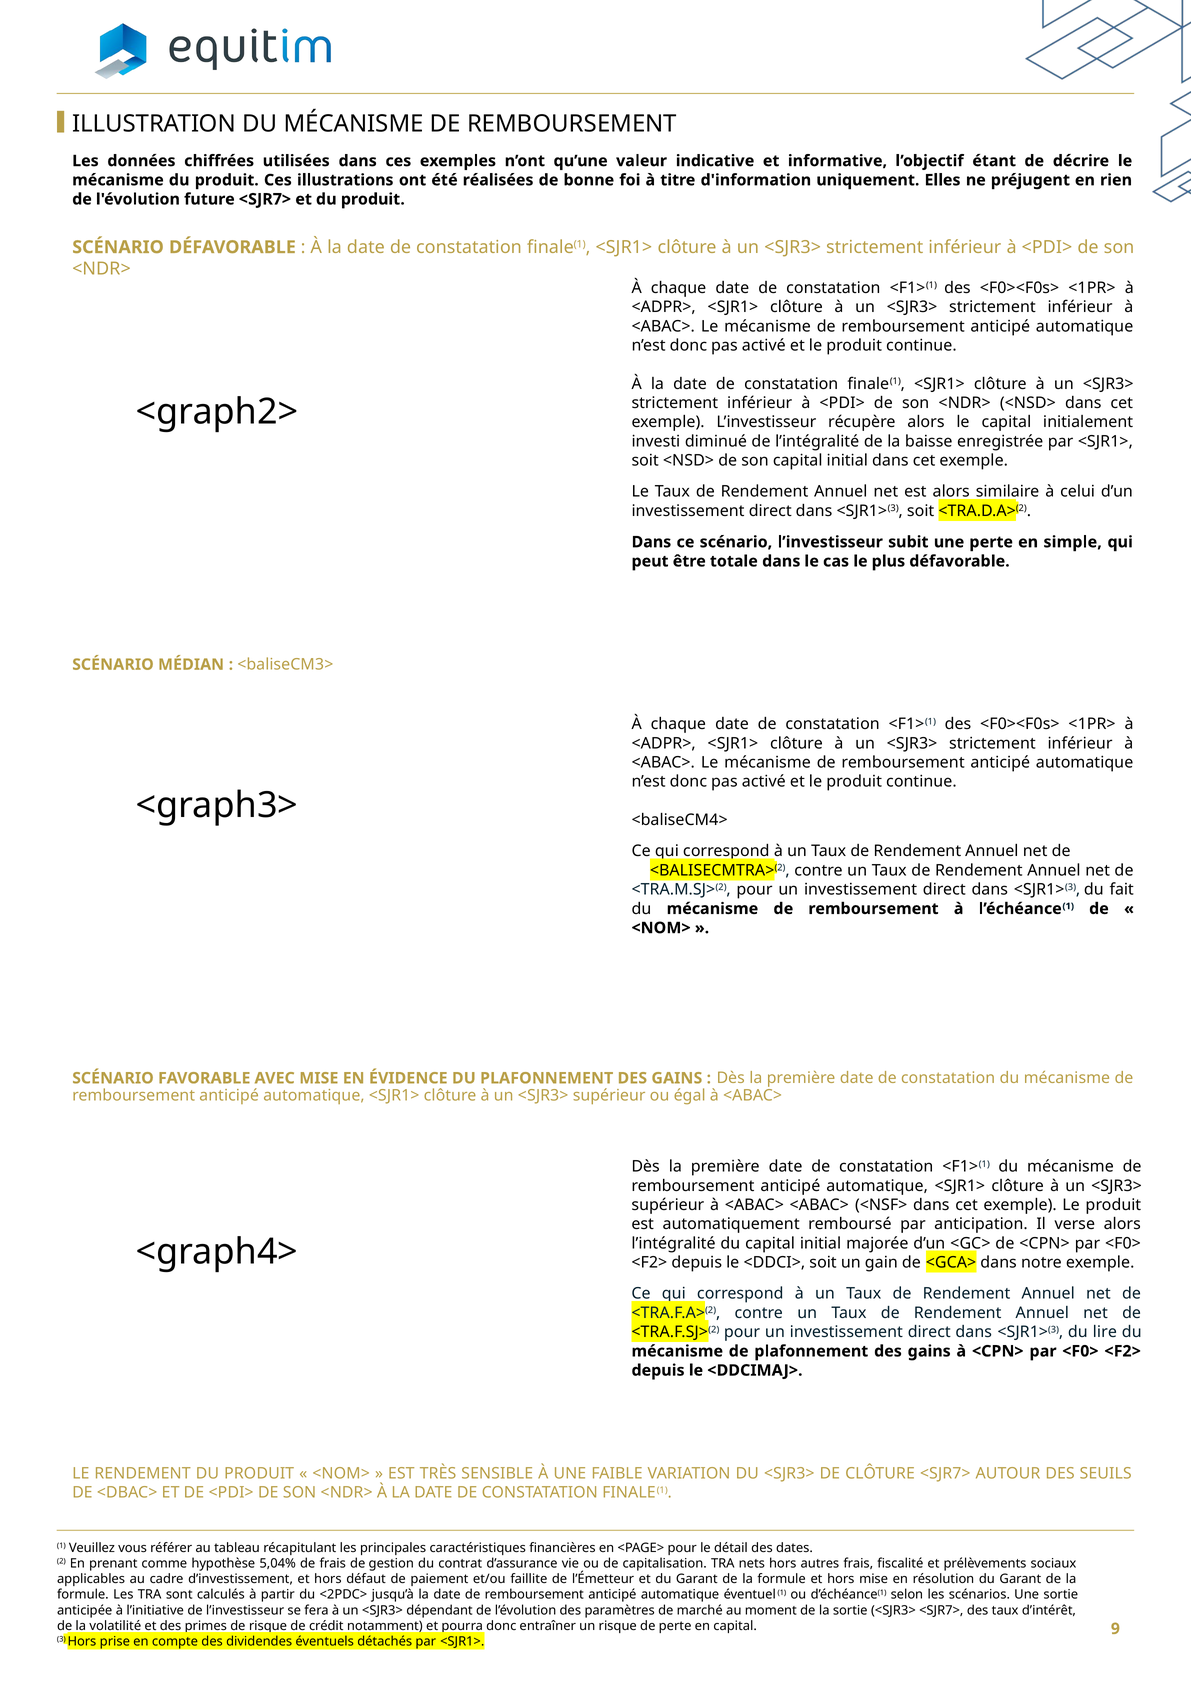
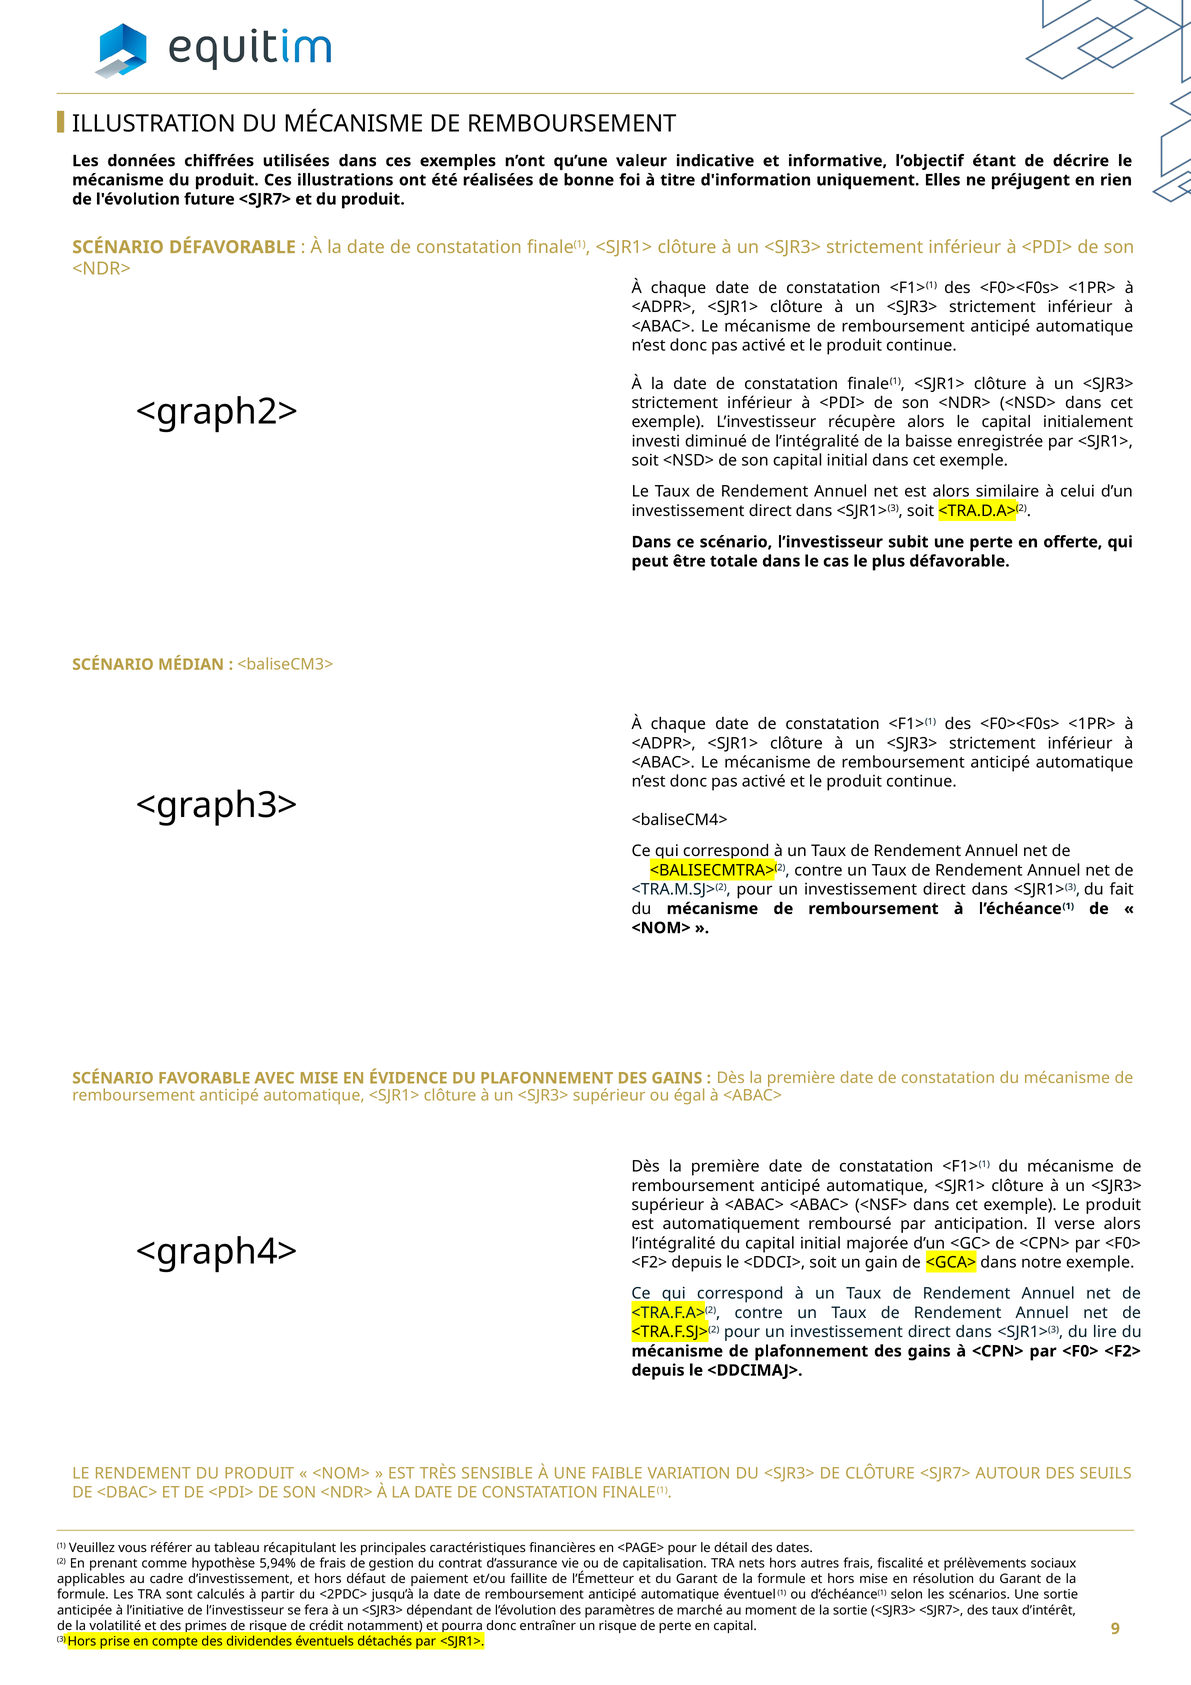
simple: simple -> offerte
5,04%: 5,04% -> 5,94%
